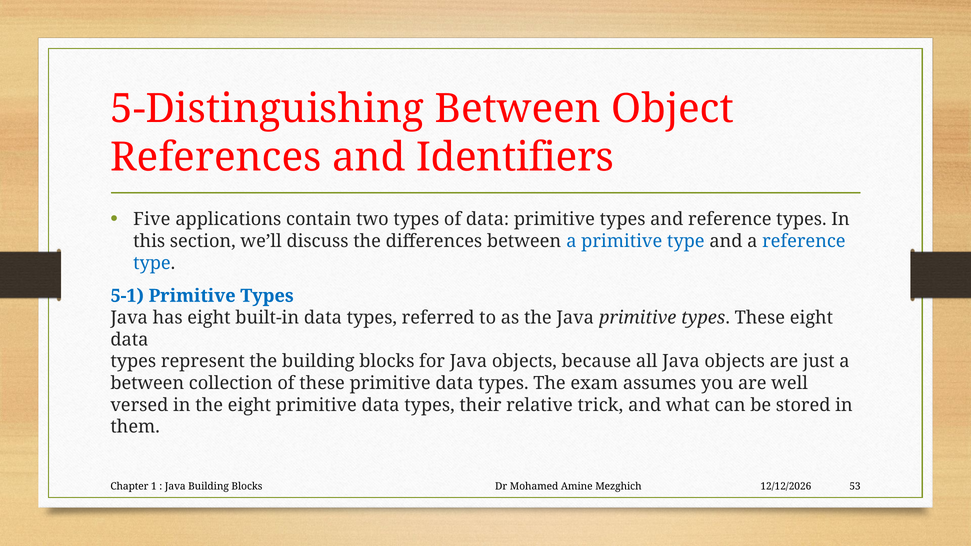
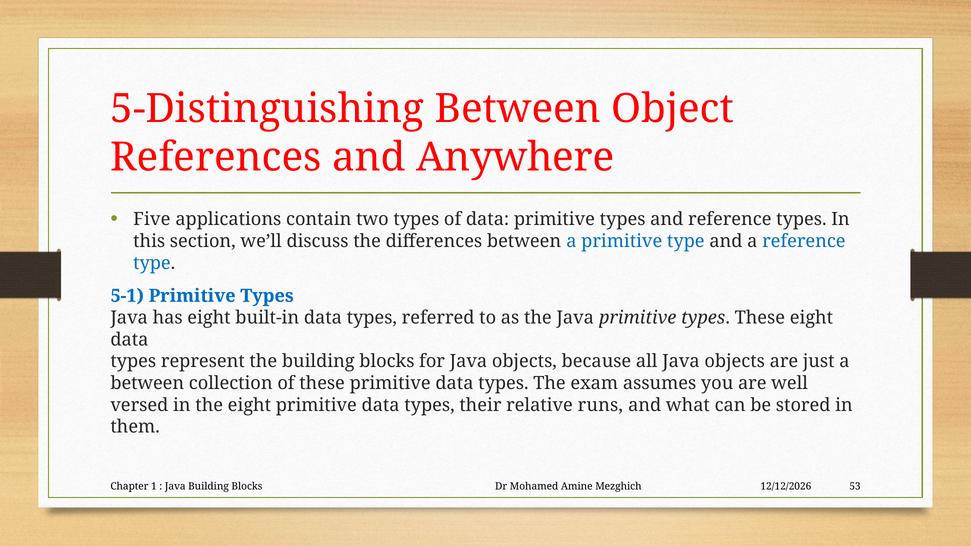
Identifiers: Identifiers -> Anywhere
trick: trick -> runs
